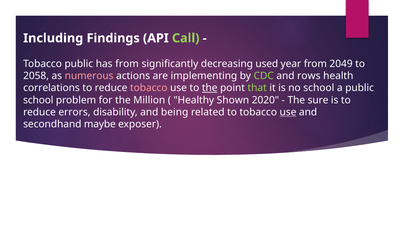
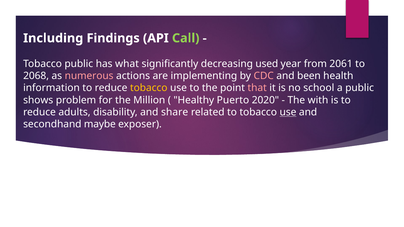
has from: from -> what
2049: 2049 -> 2061
2058: 2058 -> 2068
CDC colour: light green -> pink
rows: rows -> been
correlations: correlations -> information
tobacco at (149, 88) colour: pink -> yellow
the at (210, 88) underline: present -> none
that colour: light green -> pink
school at (38, 100): school -> shows
Shown: Shown -> Puerto
sure: sure -> with
errors: errors -> adults
being: being -> share
